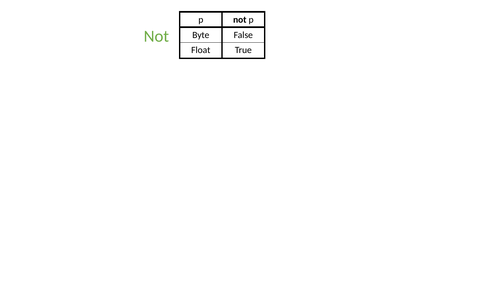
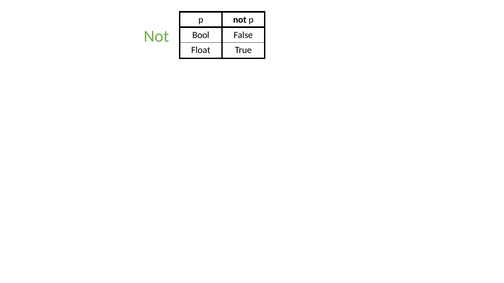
Byte: Byte -> Bool
